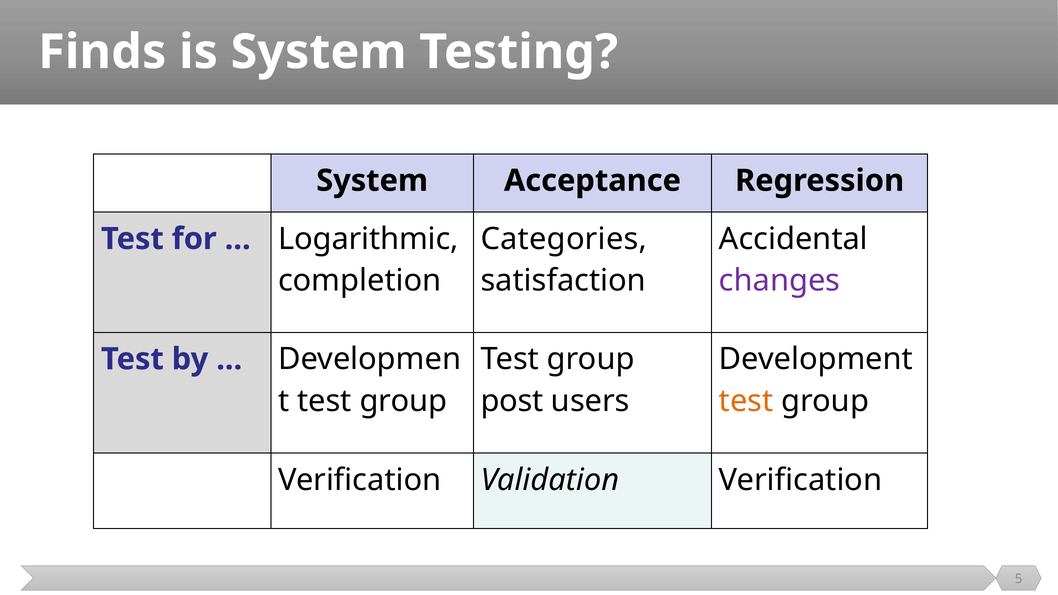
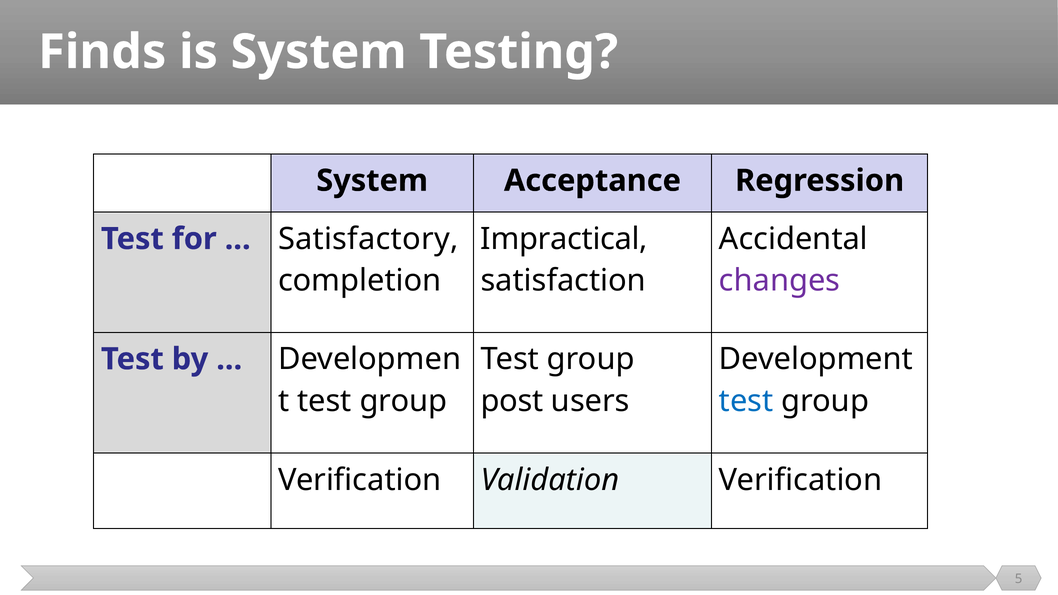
Categories: Categories -> Impractical
Logarithmic: Logarithmic -> Satisfactory
test at (746, 401) colour: orange -> blue
